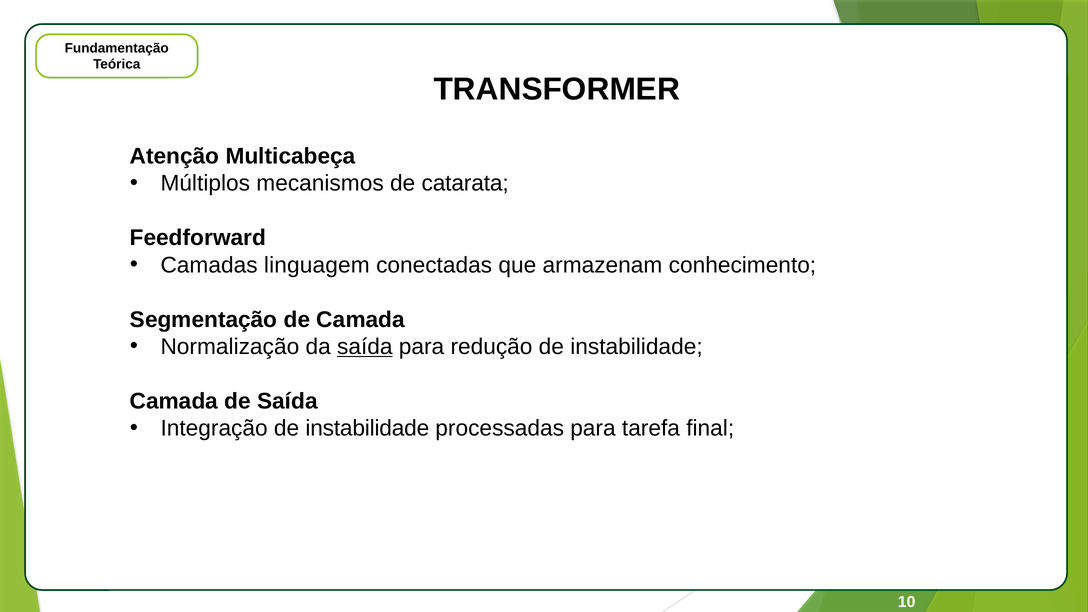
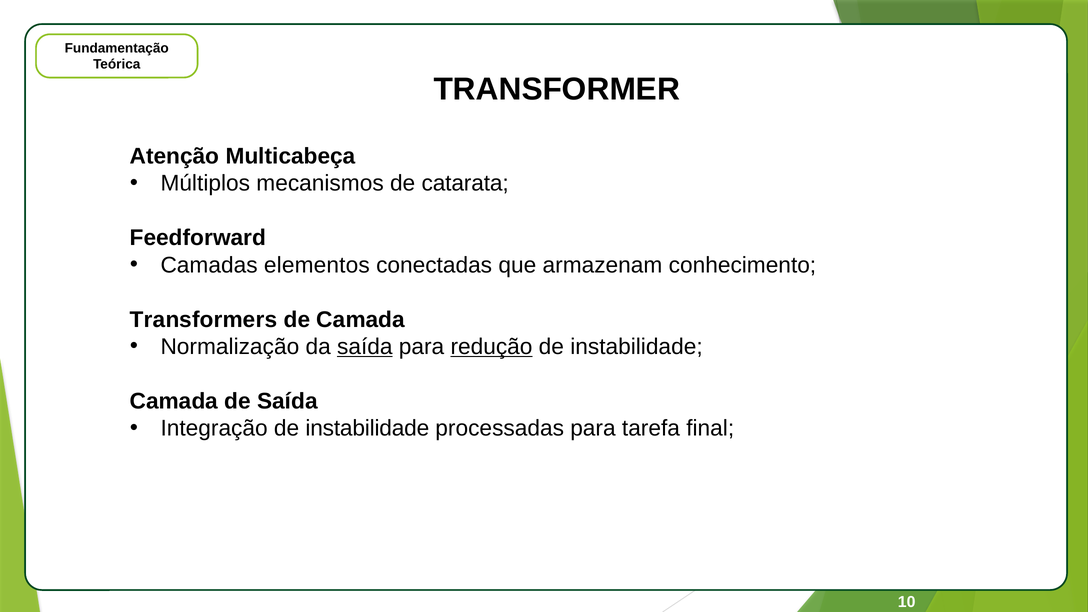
linguagem: linguagem -> elementos
Segmentação: Segmentação -> Transformers
redução underline: none -> present
